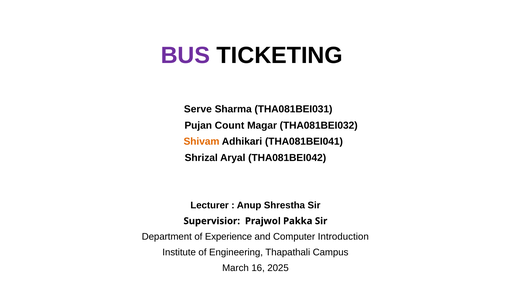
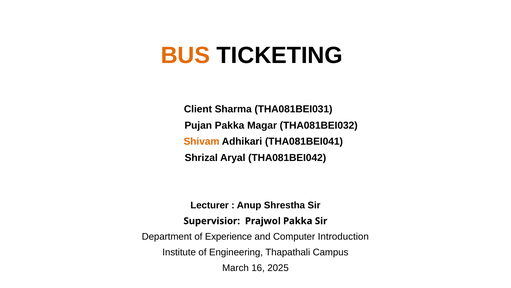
BUS colour: purple -> orange
Serve: Serve -> Client
Pujan Count: Count -> Pakka
